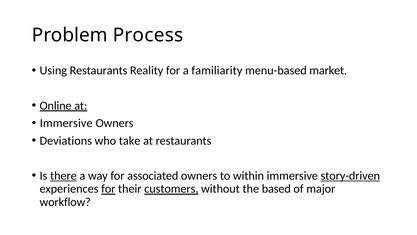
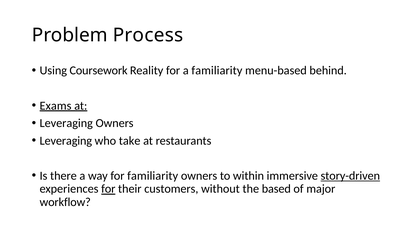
Using Restaurants: Restaurants -> Coursework
market: market -> behind
Online: Online -> Exams
Immersive at (66, 123): Immersive -> Leveraging
Deviations at (66, 140): Deviations -> Leveraging
there underline: present -> none
for associated: associated -> familiarity
customers underline: present -> none
